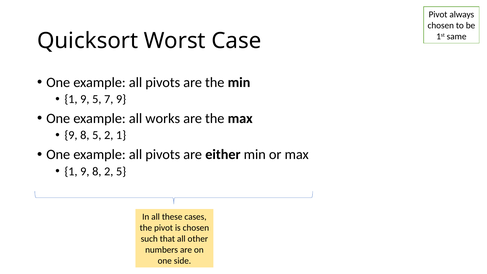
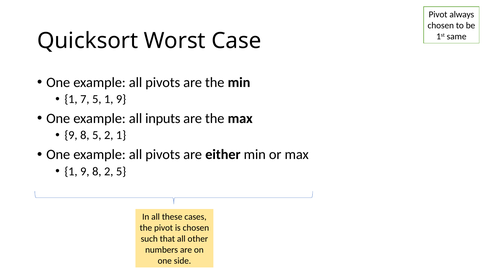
9 at (85, 99): 9 -> 7
5 7: 7 -> 1
works: works -> inputs
